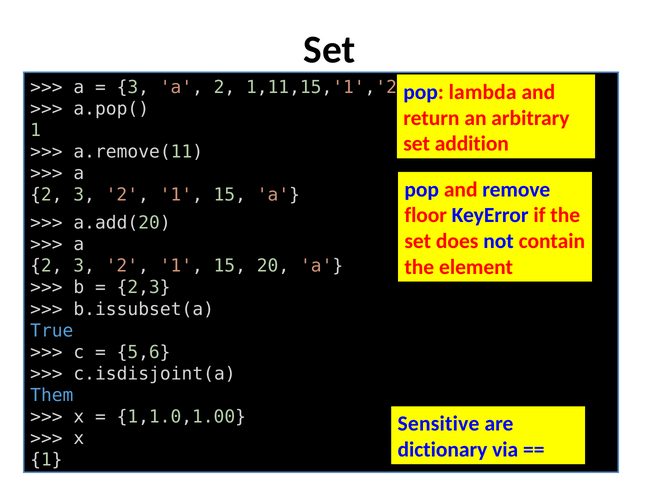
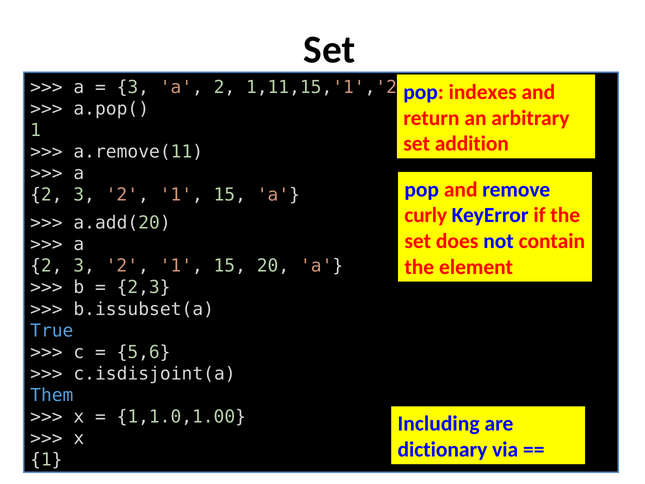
lambda: lambda -> indexes
floor: floor -> curly
Sensitive: Sensitive -> Including
